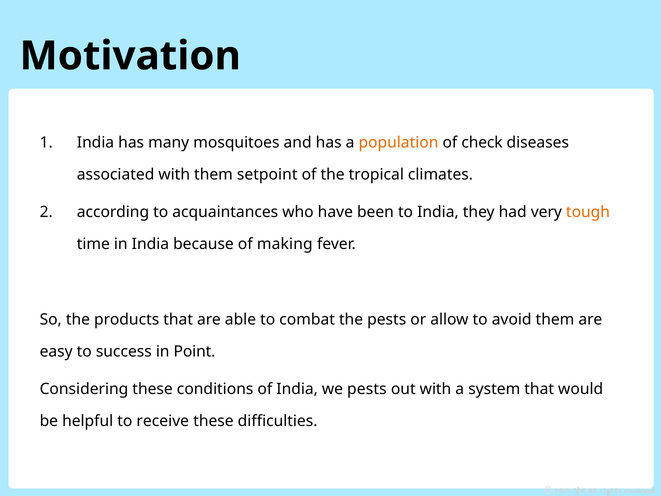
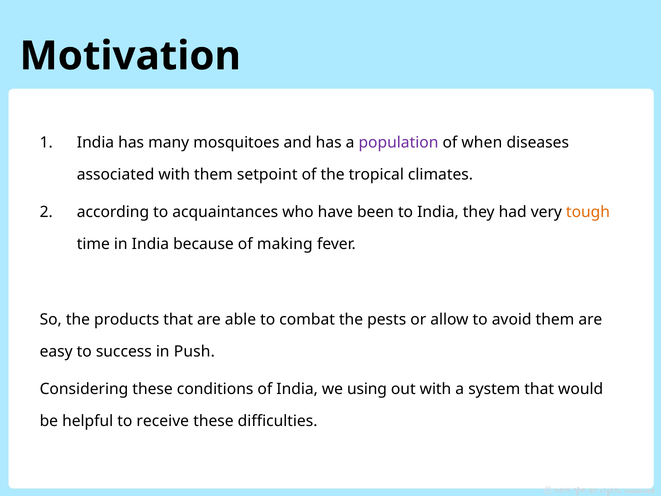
population colour: orange -> purple
check: check -> when
Point: Point -> Push
we pests: pests -> using
